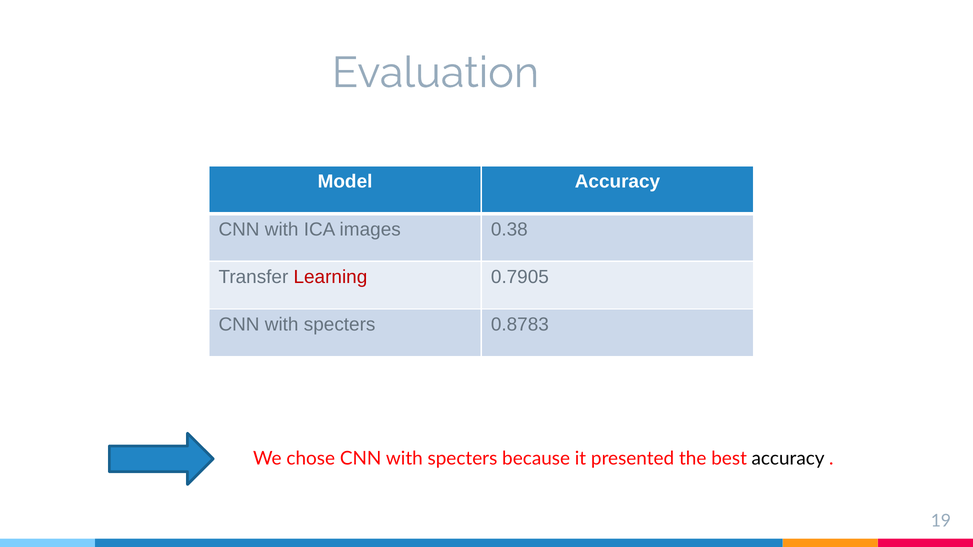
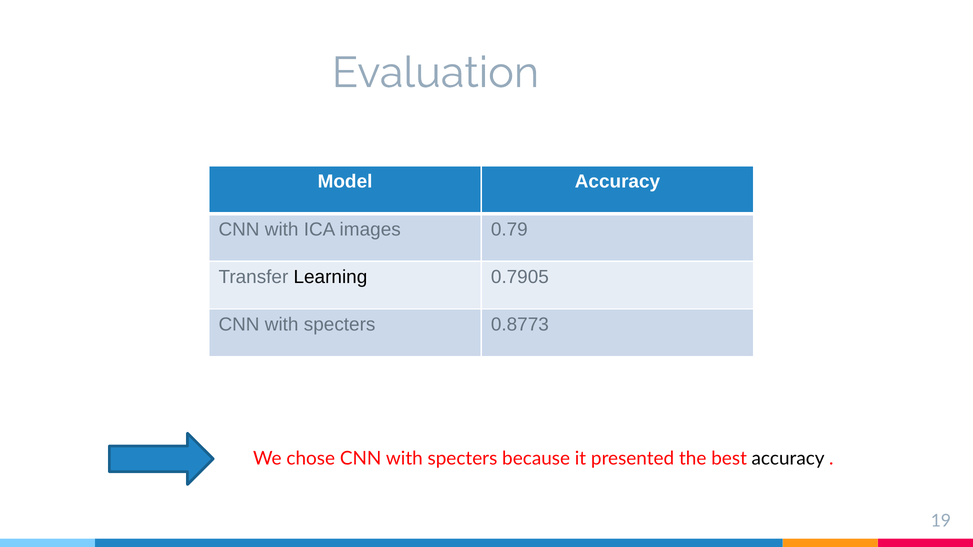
0.38: 0.38 -> 0.79
Learning colour: red -> black
0.8783: 0.8783 -> 0.8773
